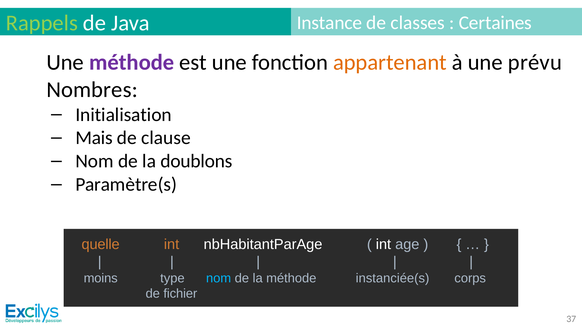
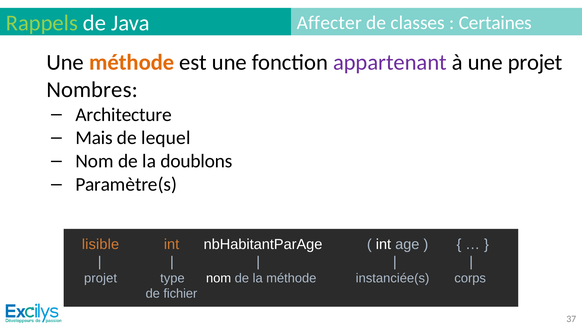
Instance: Instance -> Affecter
méthode at (132, 63) colour: purple -> orange
appartenant colour: orange -> purple
une prévu: prévu -> projet
Initialisation: Initialisation -> Architecture
clause: clause -> lequel
quelle: quelle -> lisible
moins at (101, 278): moins -> projet
nom at (219, 278) colour: light blue -> white
